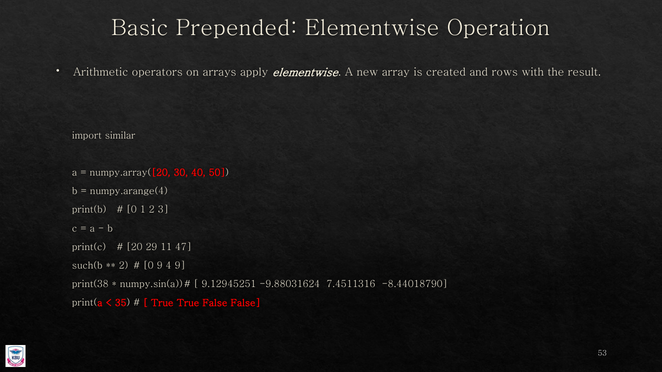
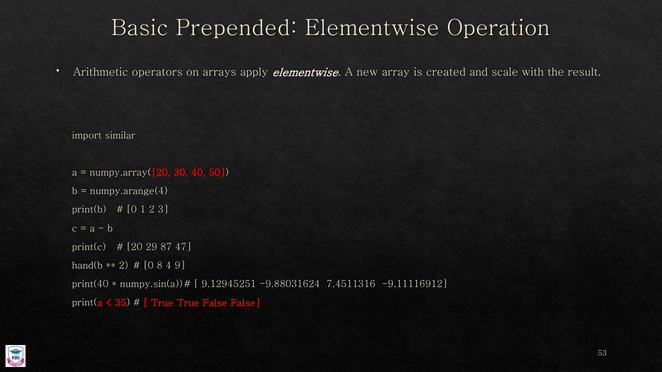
rows: rows -> scale
11: 11 -> 87
such(b: such(b -> hand(b
0 9: 9 -> 8
print(38: print(38 -> print(40
-8.44018790: -8.44018790 -> -9.11116912
